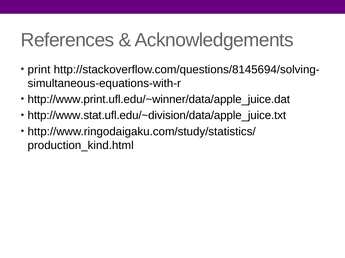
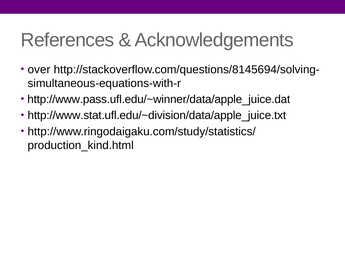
print: print -> over
http://www.print.ufl.edu/~winner/data/apple_juice.dat: http://www.print.ufl.edu/~winner/data/apple_juice.dat -> http://www.pass.ufl.edu/~winner/data/apple_juice.dat
